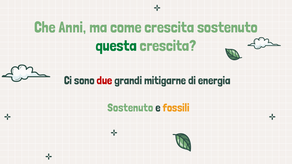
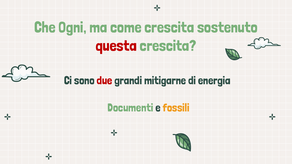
Anni: Anni -> Ogni
questa colour: green -> red
Sostenuto at (130, 108): Sostenuto -> Documenti
